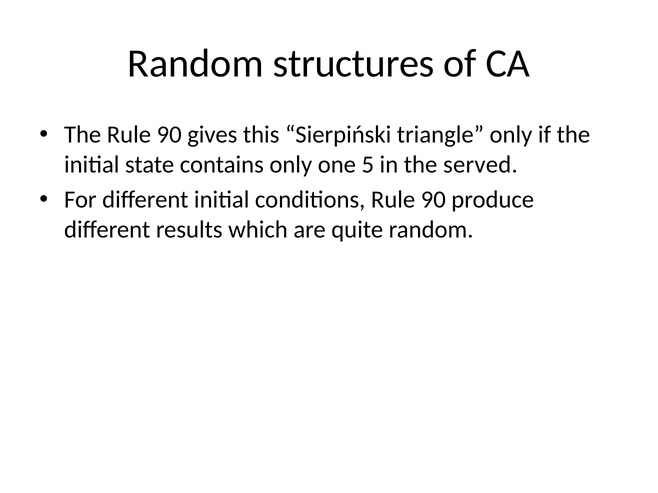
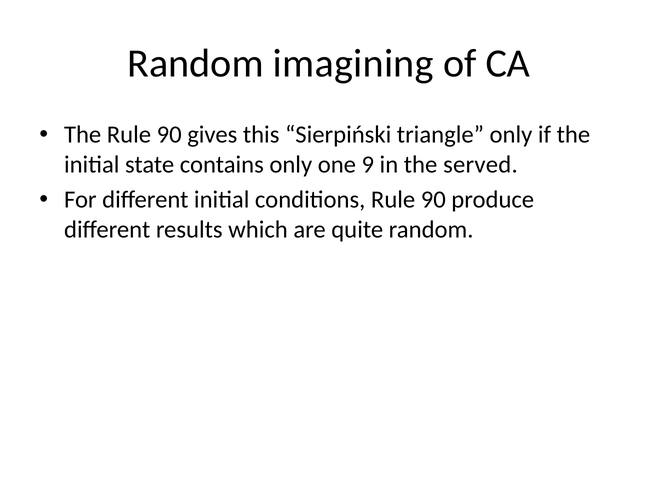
structures: structures -> imagining
5: 5 -> 9
